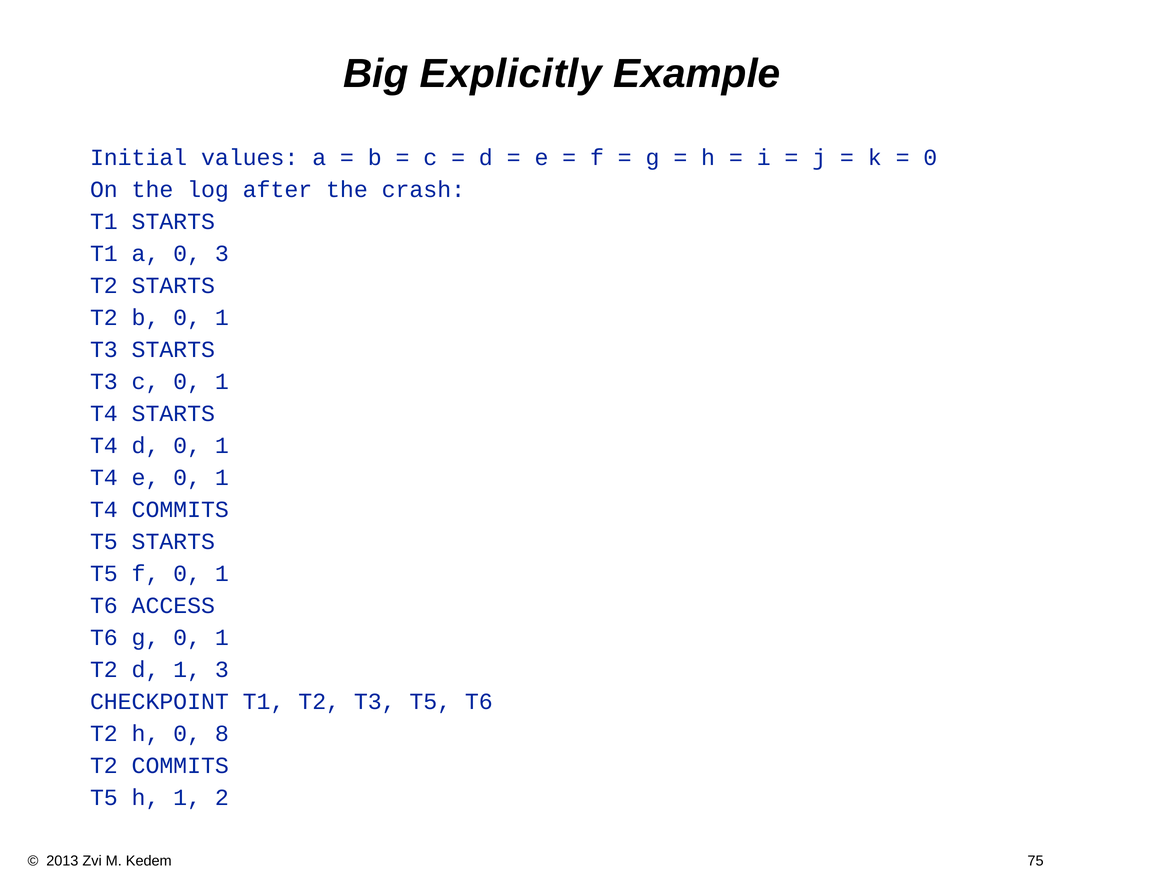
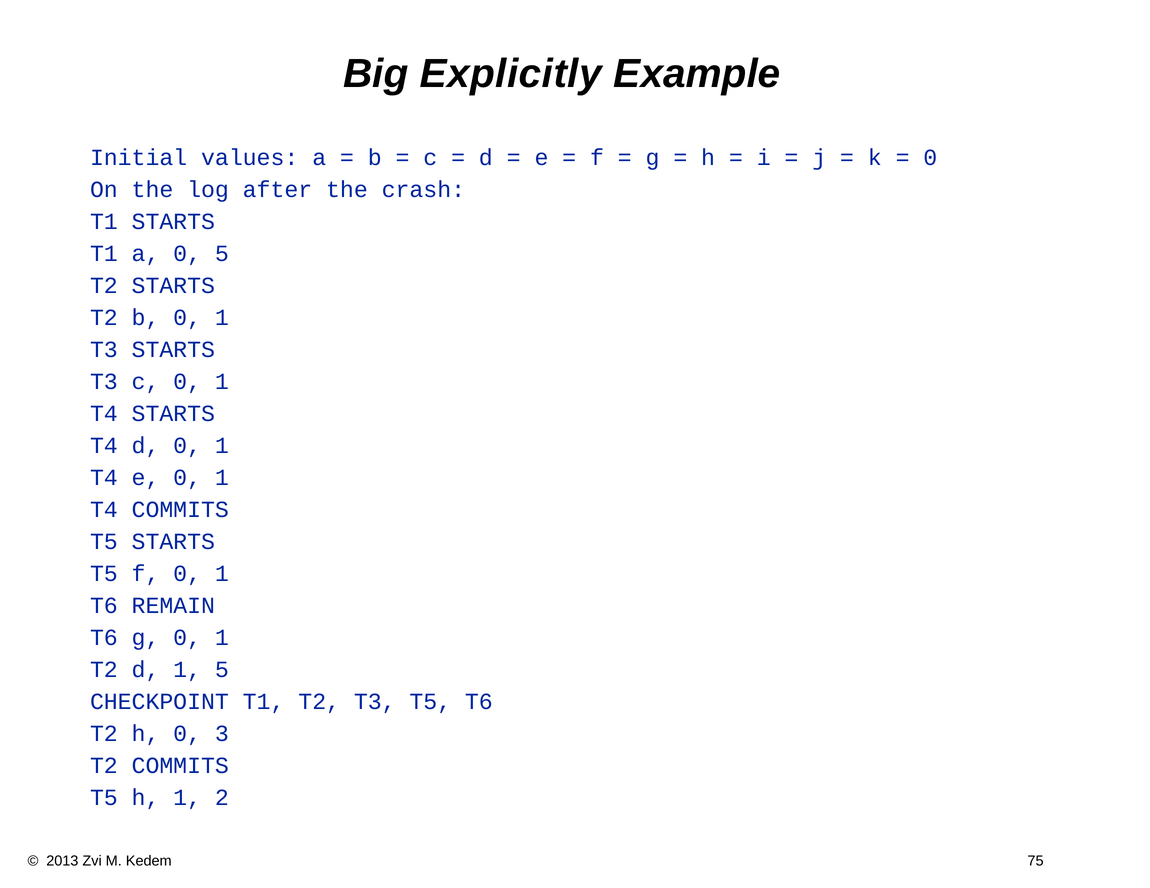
0 3: 3 -> 5
ACCESS: ACCESS -> REMAIN
1 3: 3 -> 5
8: 8 -> 3
